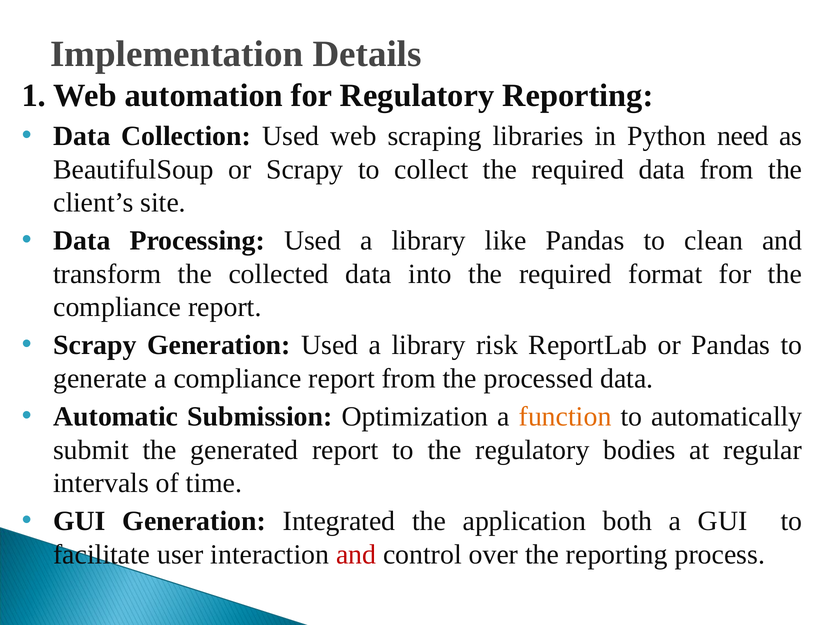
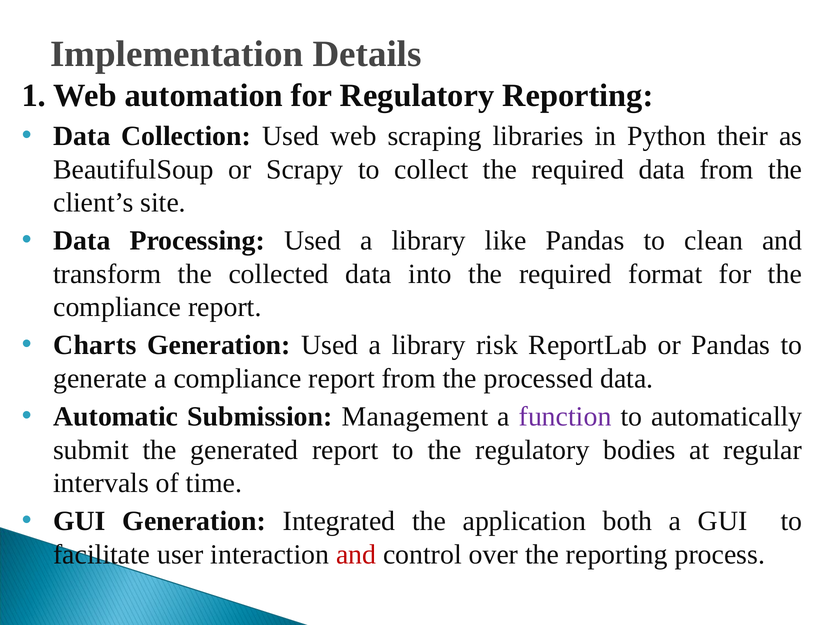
need: need -> their
Scrapy at (95, 346): Scrapy -> Charts
Optimization: Optimization -> Management
function colour: orange -> purple
